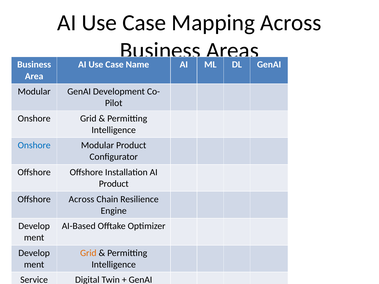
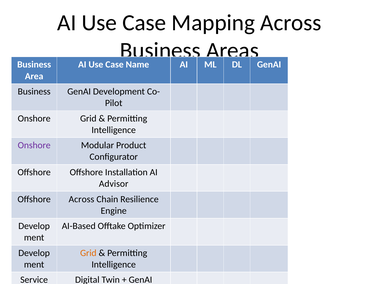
Modular at (34, 92): Modular -> Business
Onshore at (34, 145) colour: blue -> purple
Product at (114, 184): Product -> Advisor
